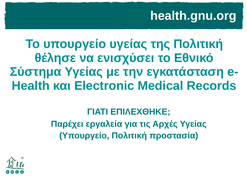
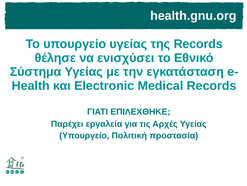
της Πολιτική: Πολιτική -> Records
